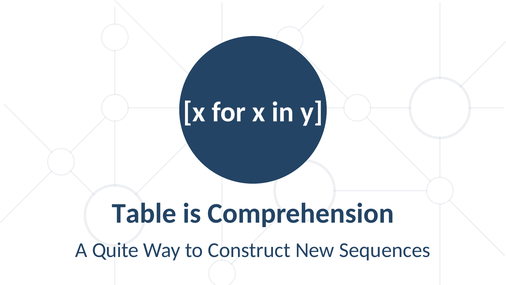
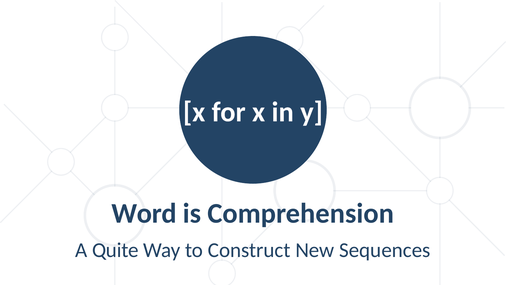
Table: Table -> Word
